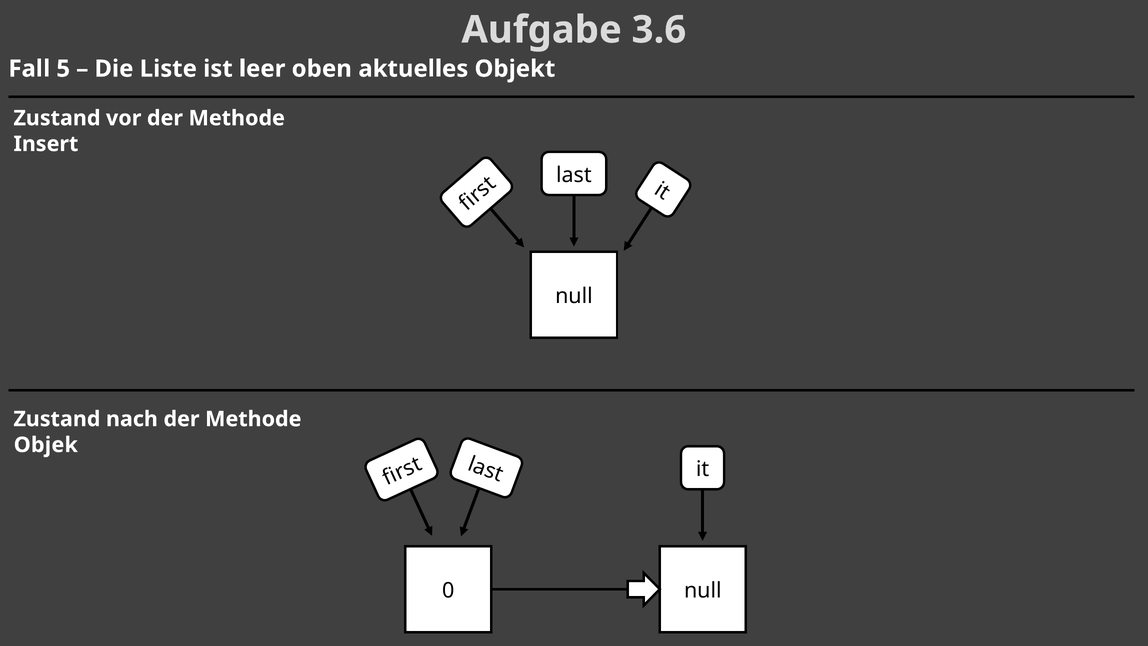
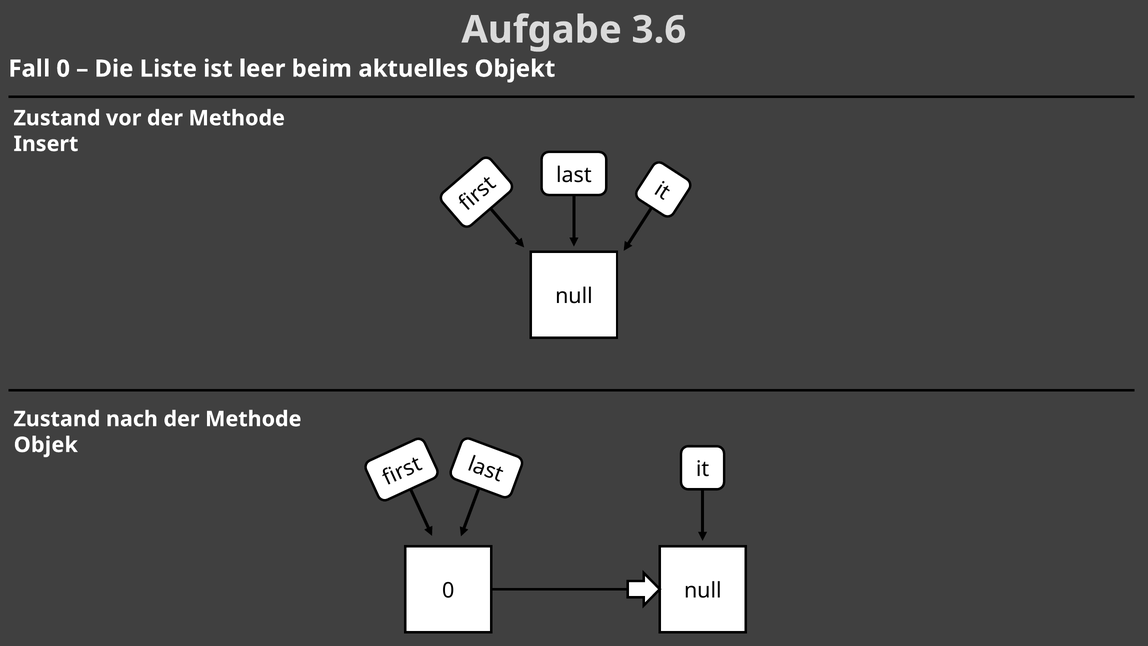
Fall 5: 5 -> 0
oben: oben -> beim
